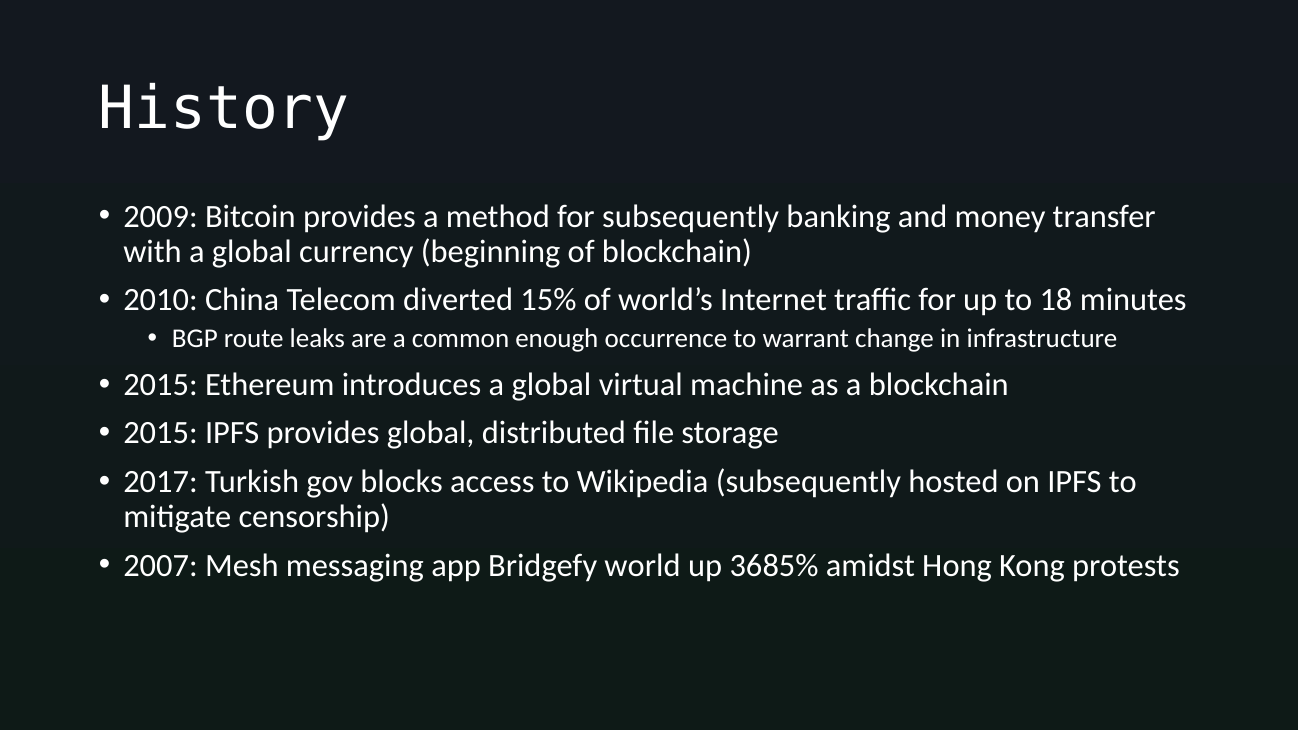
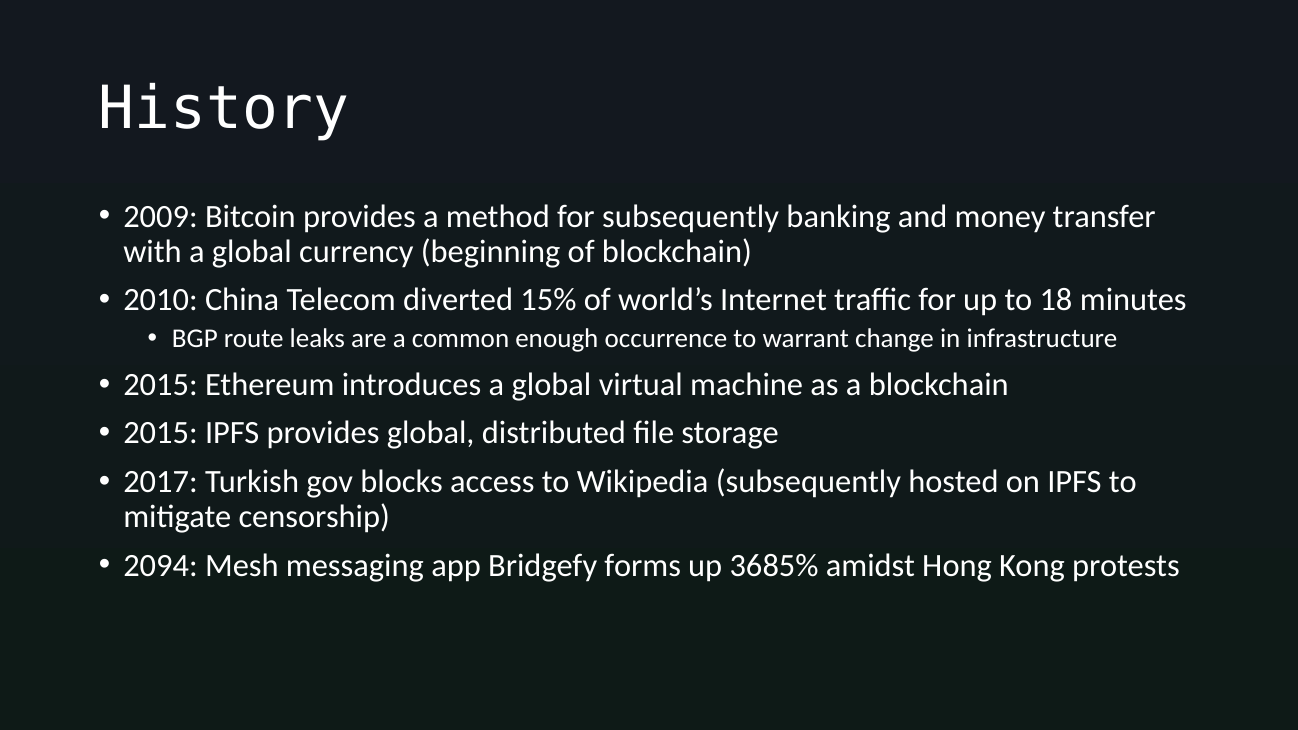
2007: 2007 -> 2094
world: world -> forms
